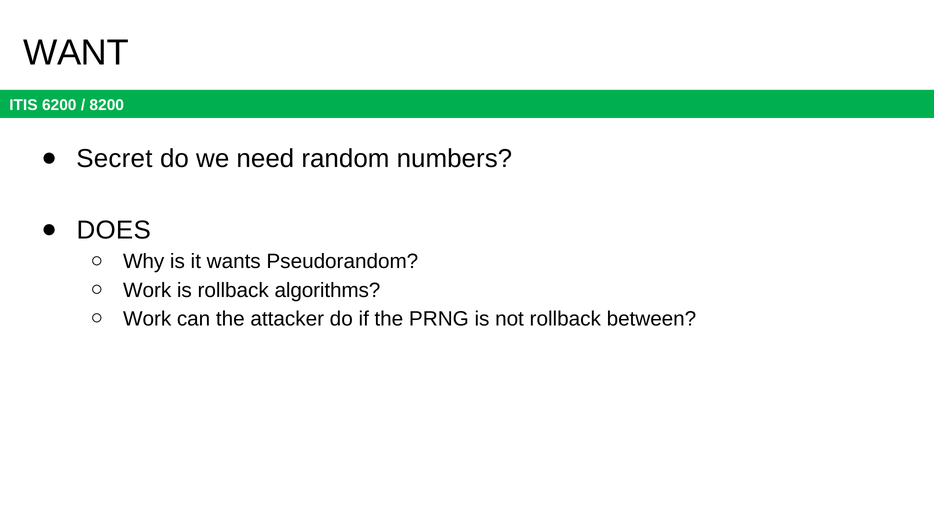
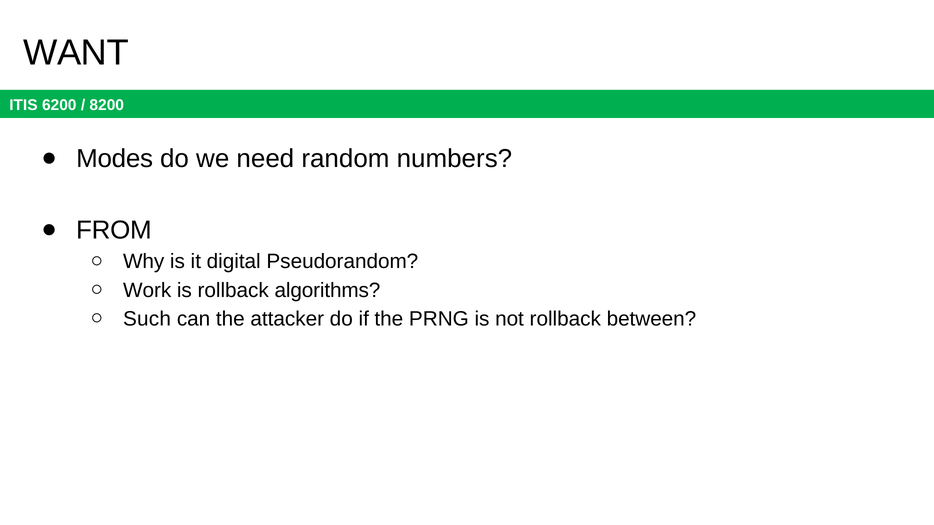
Secret: Secret -> Modes
DOES: DOES -> FROM
wants: wants -> digital
Work at (147, 319): Work -> Such
